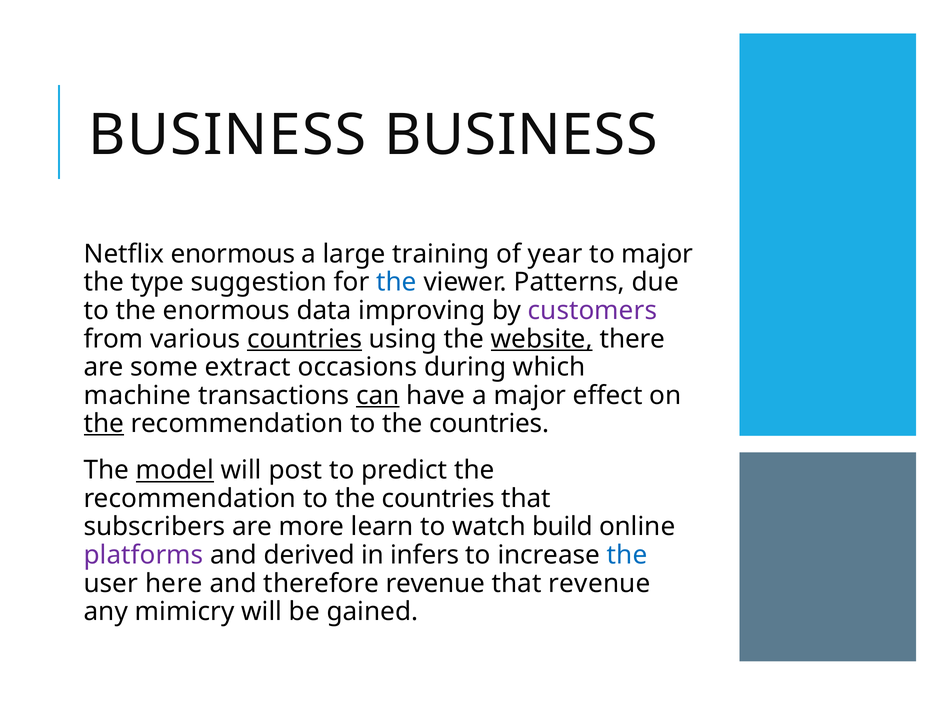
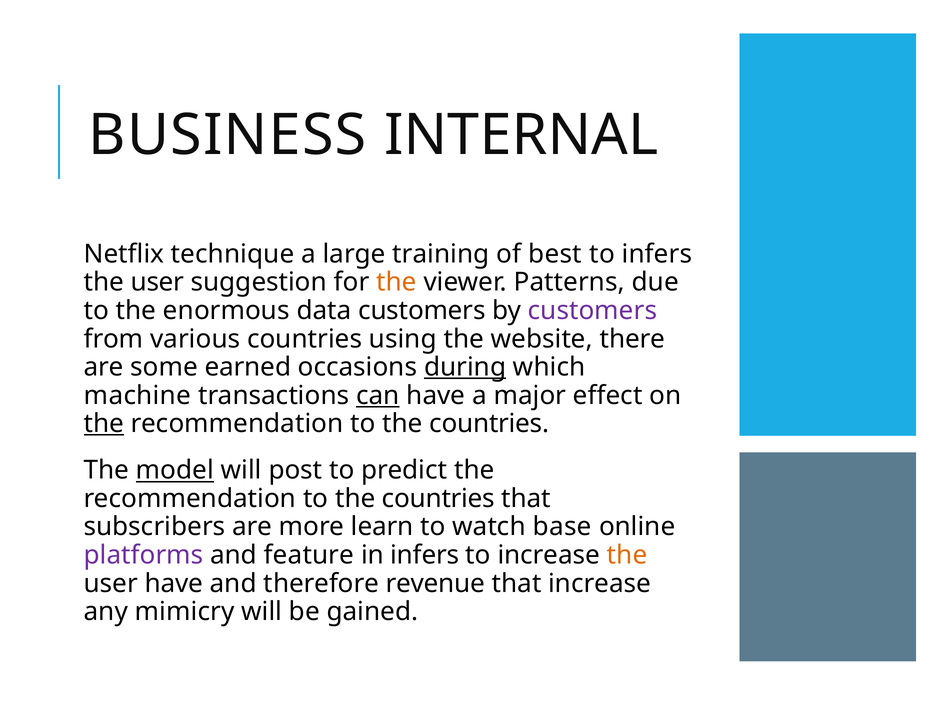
BUSINESS BUSINESS: BUSINESS -> INTERNAL
Netflix enormous: enormous -> technique
year: year -> best
to major: major -> infers
type at (157, 282): type -> user
the at (397, 282) colour: blue -> orange
data improving: improving -> customers
countries at (305, 339) underline: present -> none
website underline: present -> none
extract: extract -> earned
during underline: none -> present
build: build -> base
derived: derived -> feature
the at (627, 555) colour: blue -> orange
user here: here -> have
that revenue: revenue -> increase
